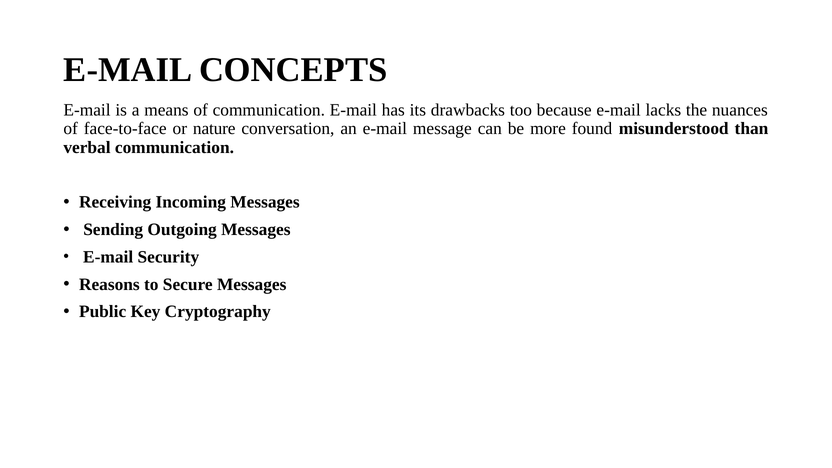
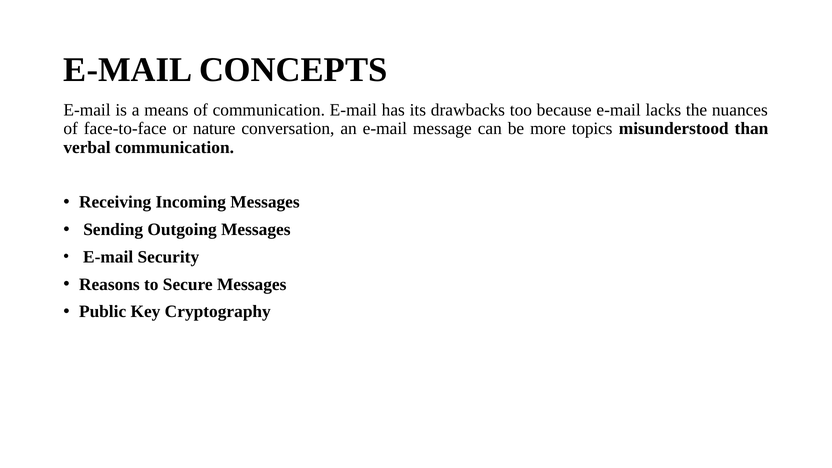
found: found -> topics
